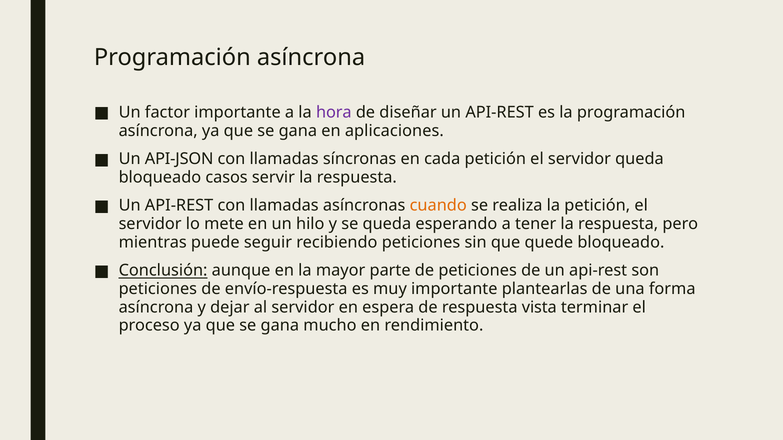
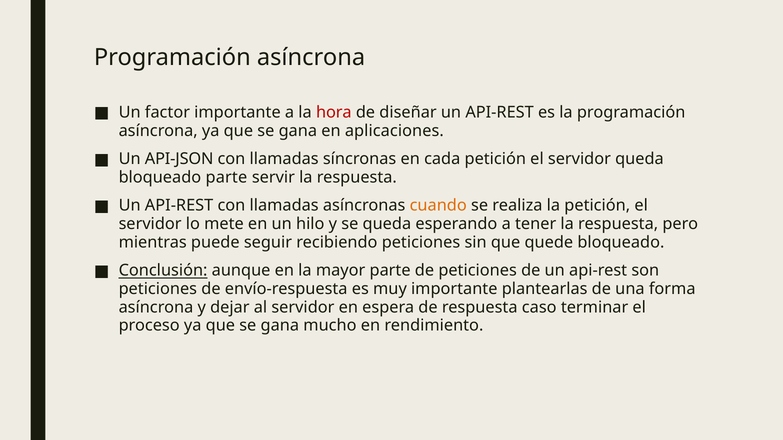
hora colour: purple -> red
bloqueado casos: casos -> parte
vista: vista -> caso
